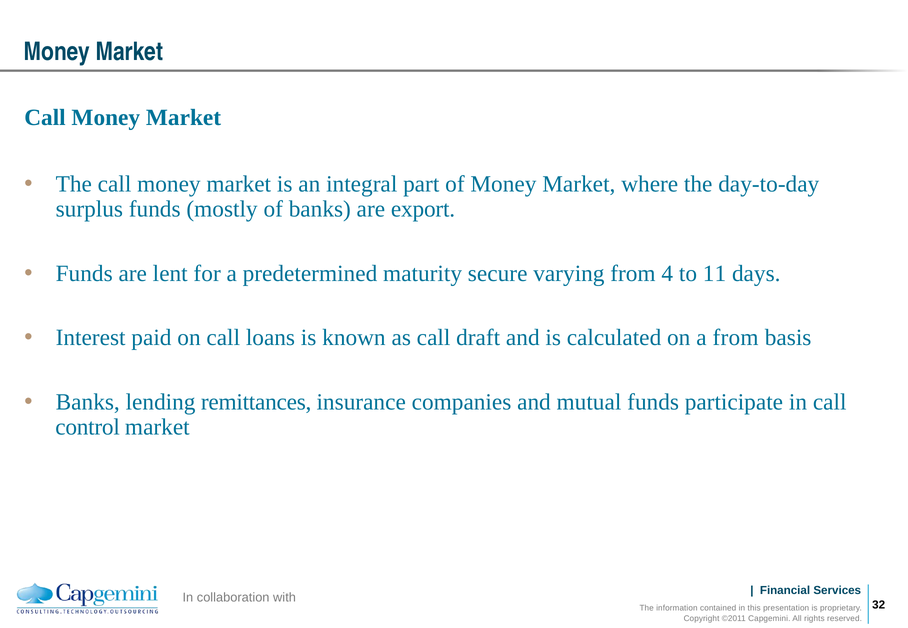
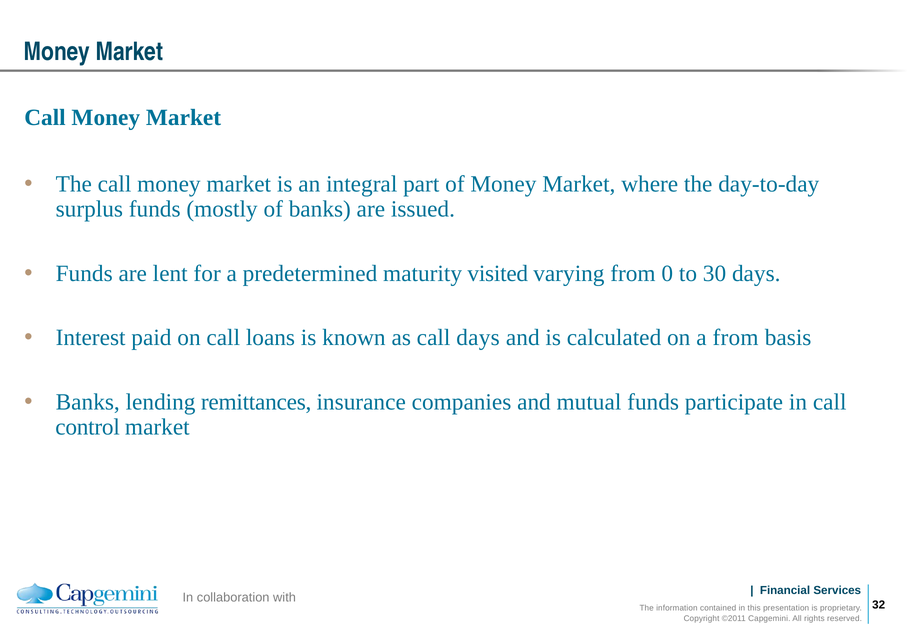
export: export -> issued
secure: secure -> visited
4: 4 -> 0
11: 11 -> 30
call draft: draft -> days
